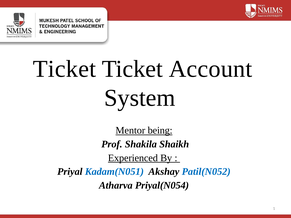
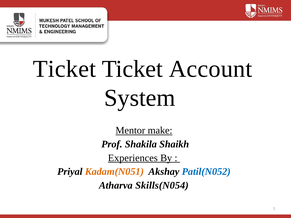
being: being -> make
Experienced: Experienced -> Experiences
Kadam(N051 colour: blue -> orange
Priyal(N054: Priyal(N054 -> Skills(N054
